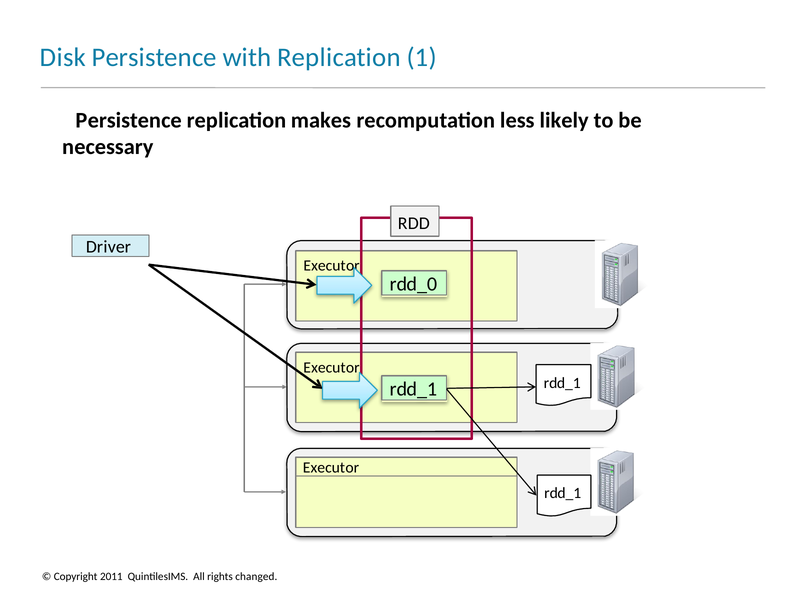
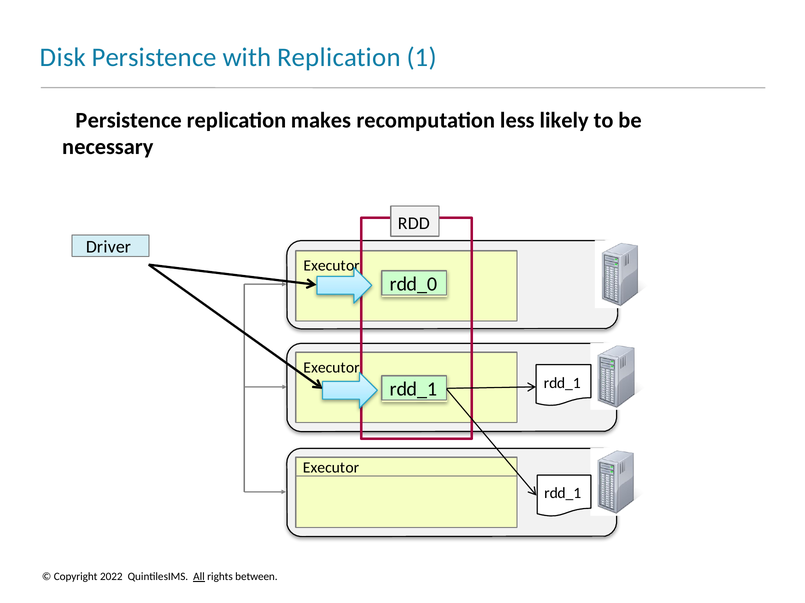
2011: 2011 -> 2022
All underline: none -> present
changed: changed -> between
